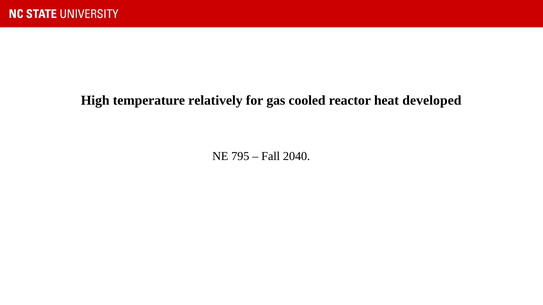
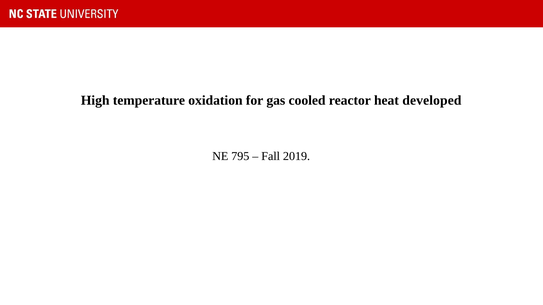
relatively: relatively -> oxidation
2040: 2040 -> 2019
